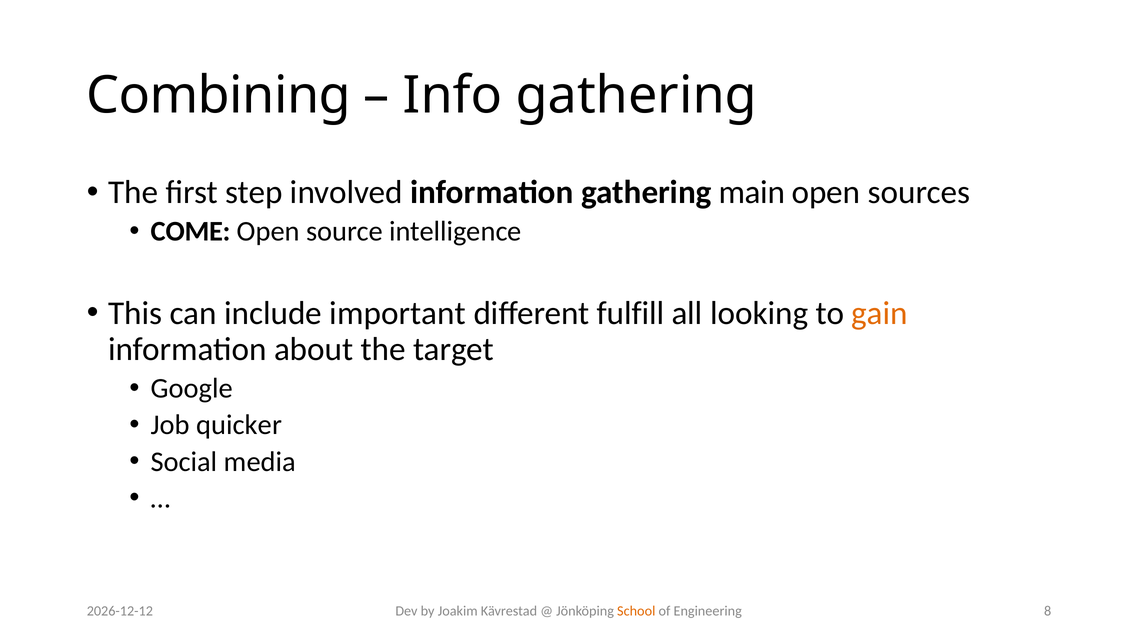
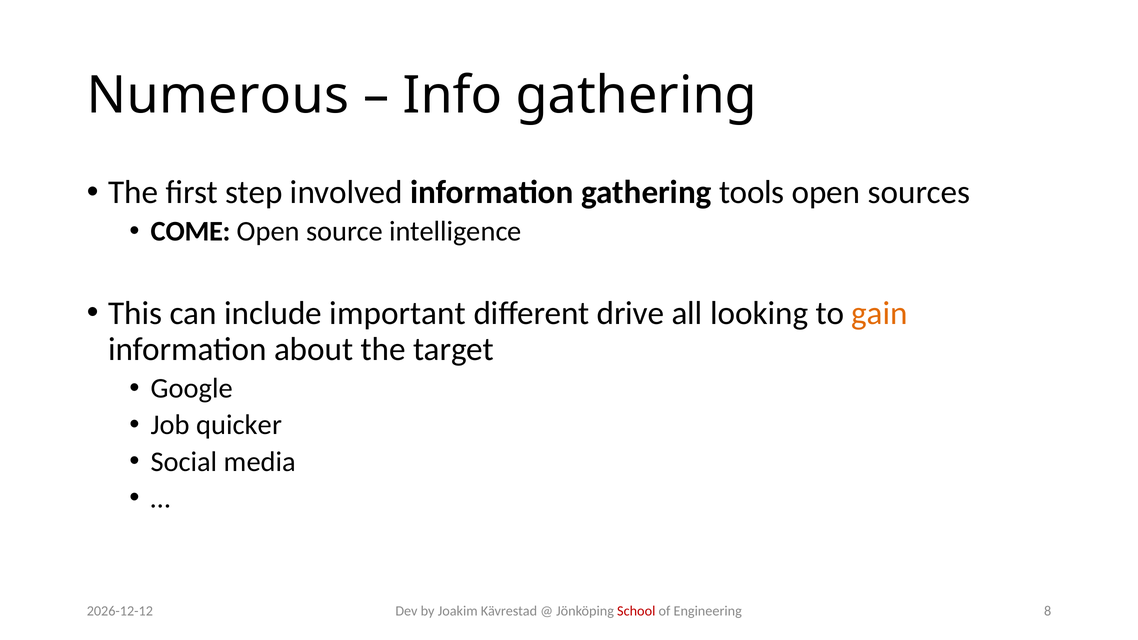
Combining: Combining -> Numerous
main: main -> tools
fulfill: fulfill -> drive
School colour: orange -> red
